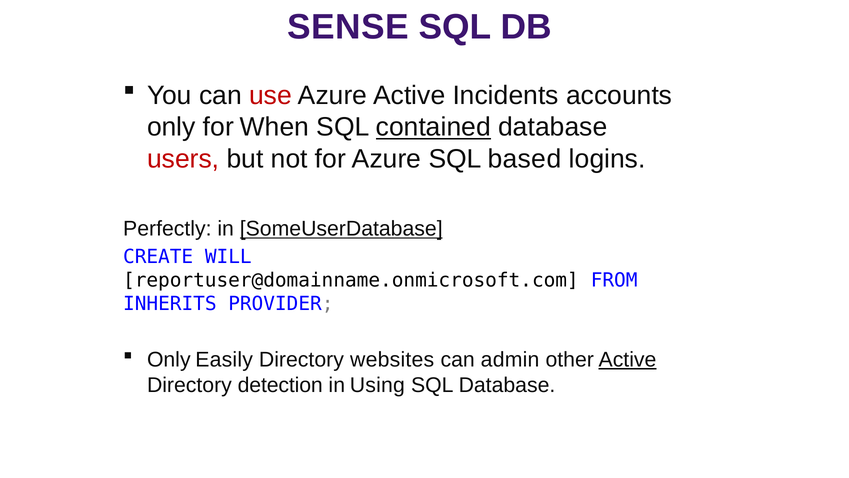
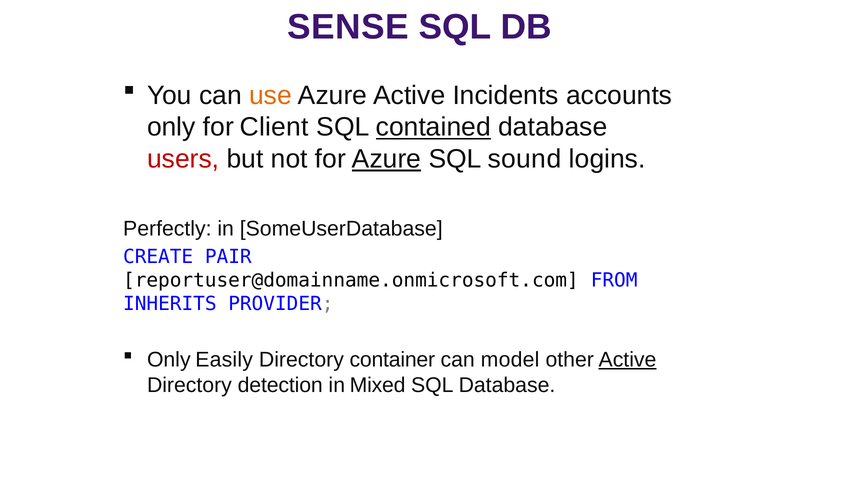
use colour: red -> orange
When: When -> Client
Azure at (386, 159) underline: none -> present
based: based -> sound
SomeUserDatabase underline: present -> none
WILL: WILL -> PAIR
websites: websites -> container
admin: admin -> model
Using: Using -> Mixed
